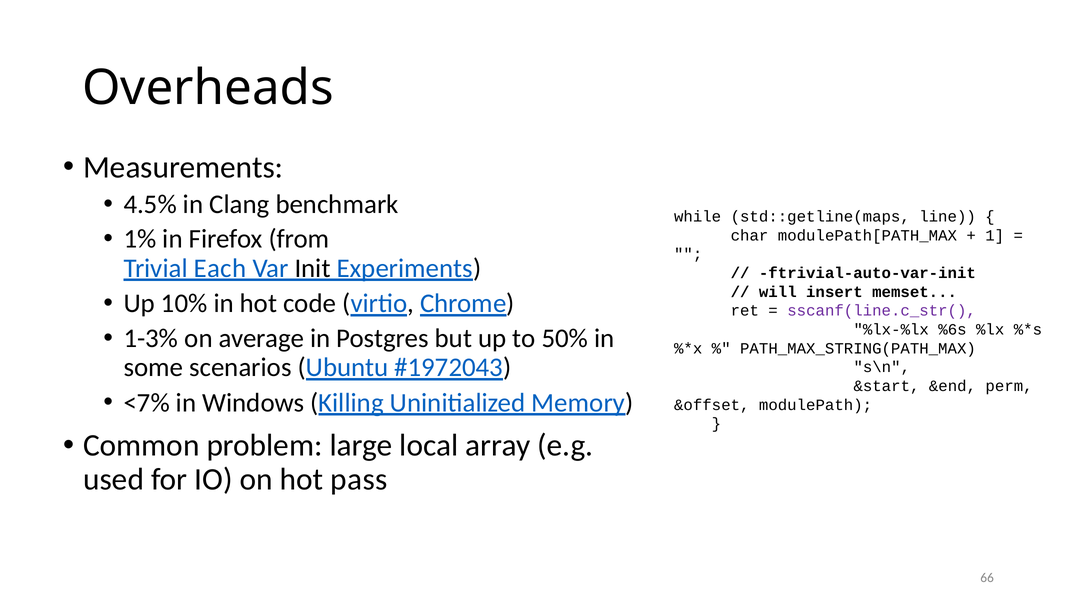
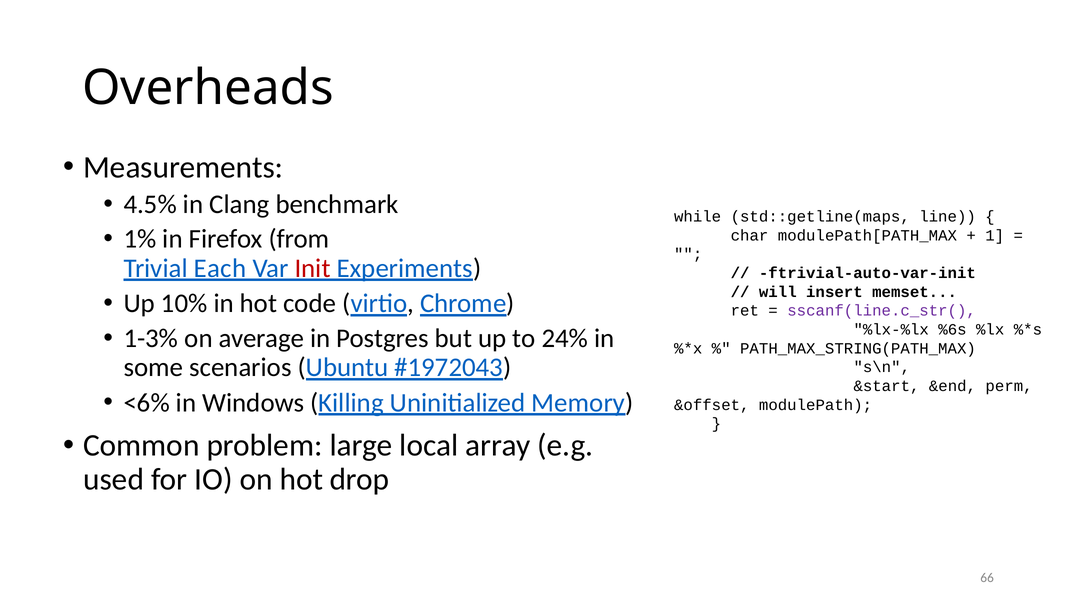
Init colour: black -> red
50%: 50% -> 24%
<7%: <7% -> <6%
pass: pass -> drop
